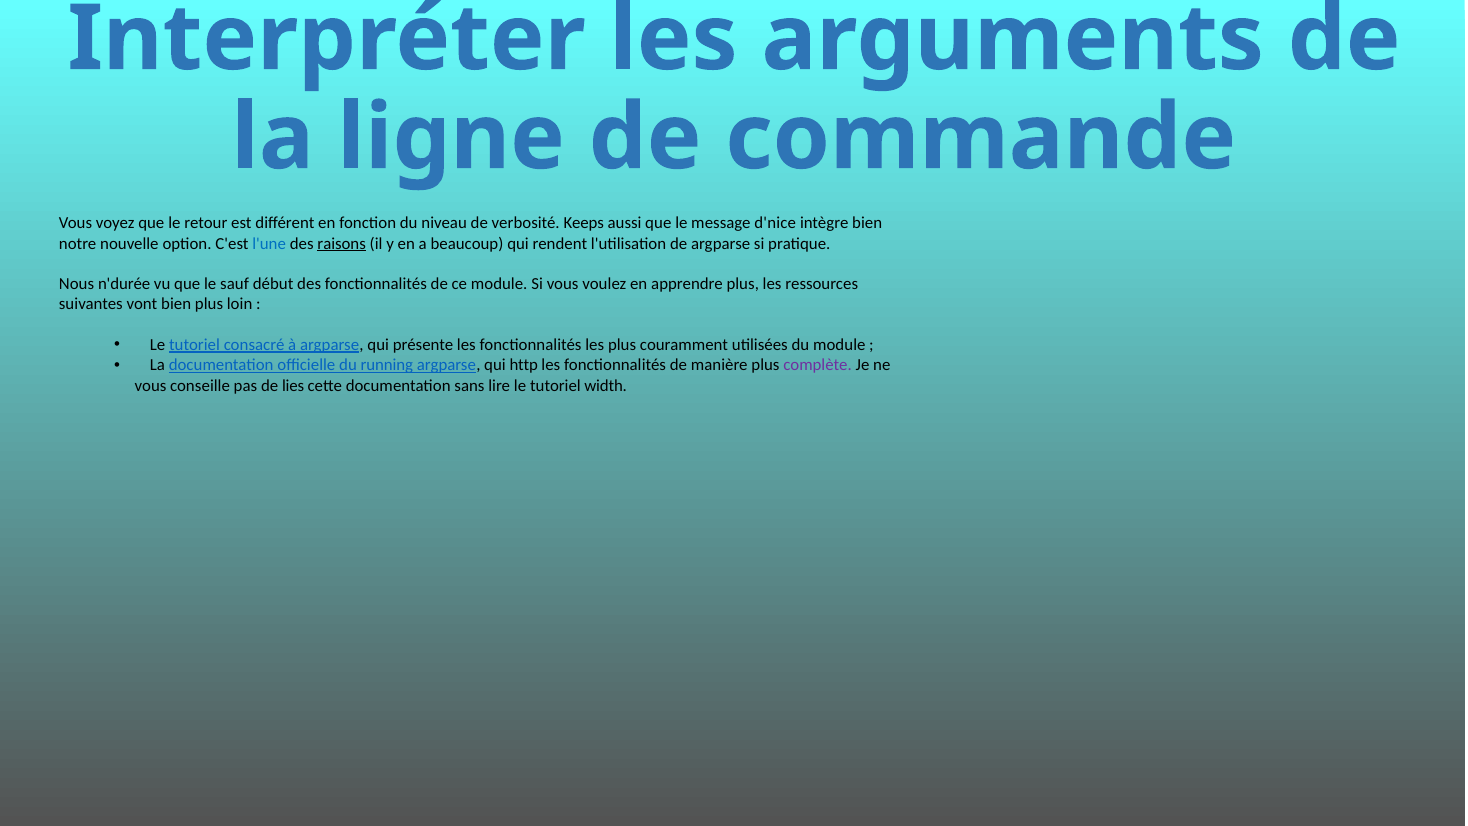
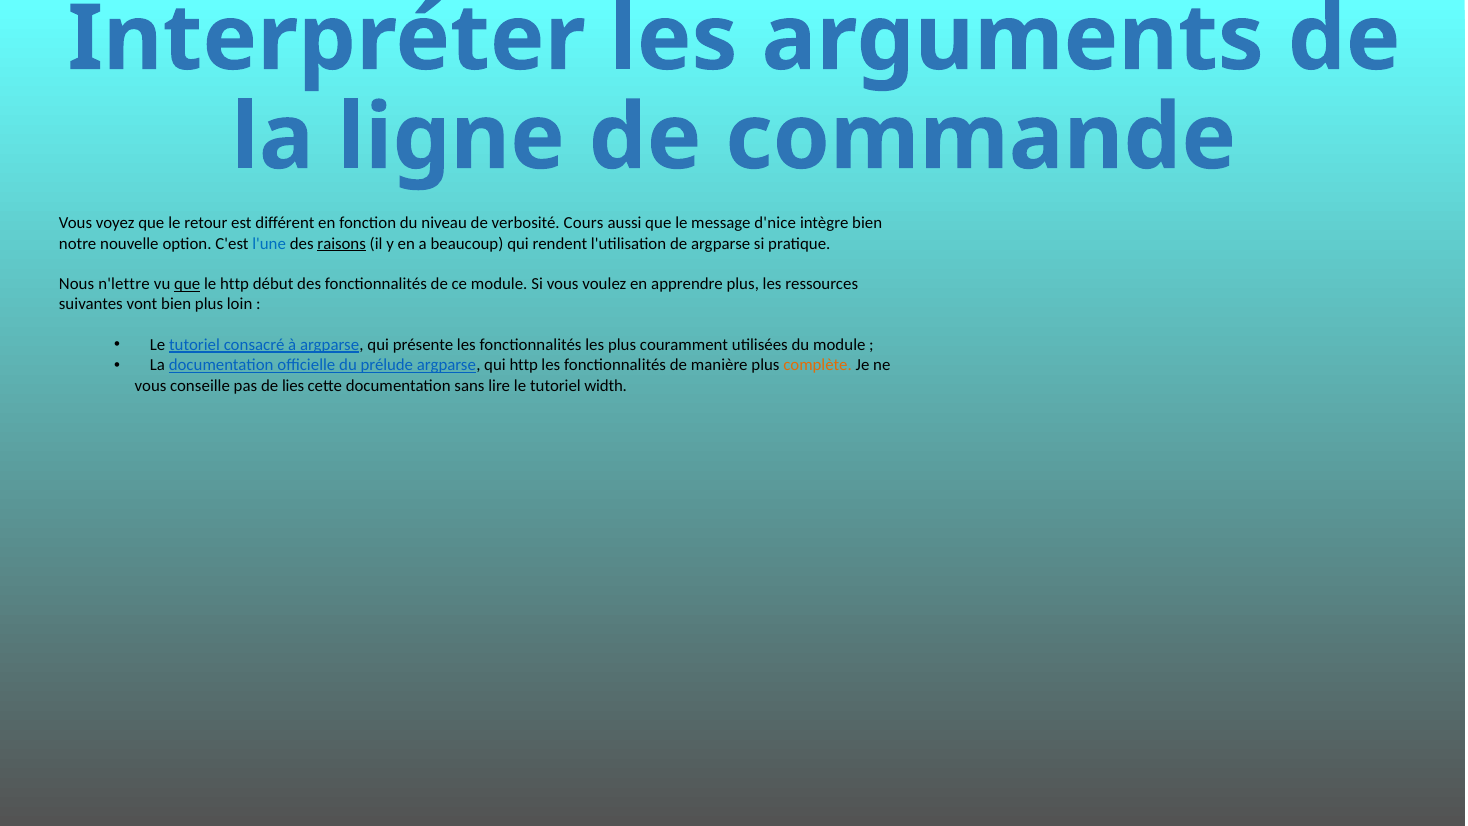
Keeps: Keeps -> Cours
n'durée: n'durée -> n'lettre
que at (187, 284) underline: none -> present
le sauf: sauf -> http
running: running -> prélude
complète colour: purple -> orange
